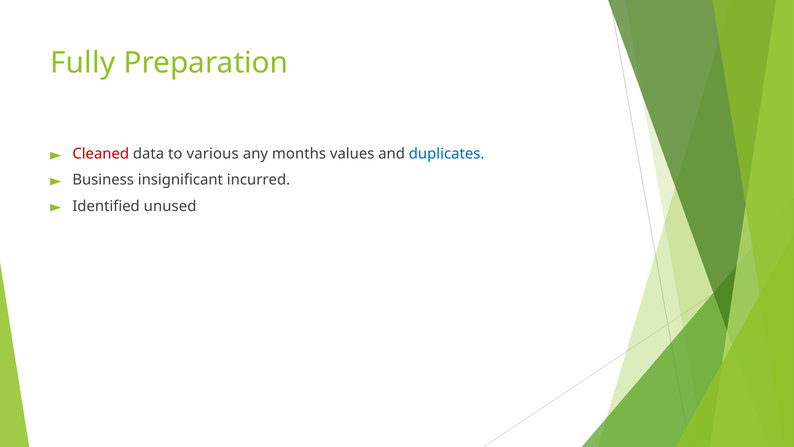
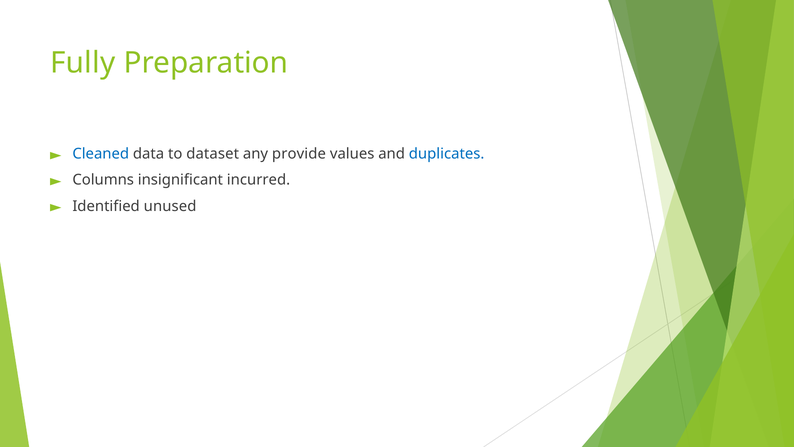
Cleaned colour: red -> blue
various: various -> dataset
months: months -> provide
Business: Business -> Columns
